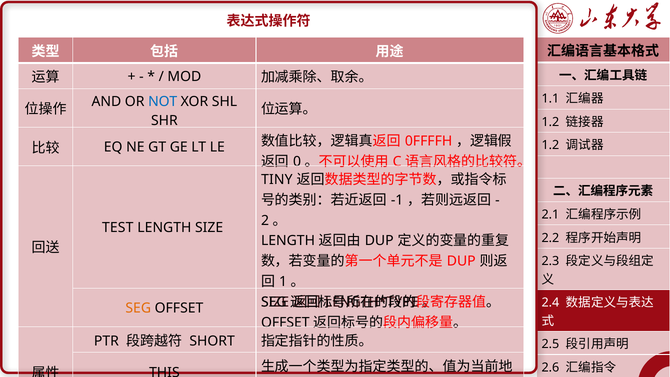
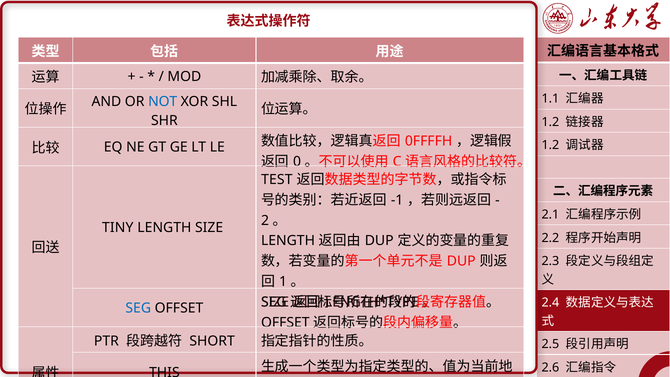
TINY: TINY -> TEST
TEST: TEST -> TINY
SEG at (138, 308) colour: orange -> blue
